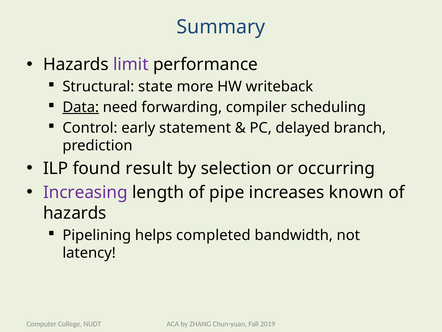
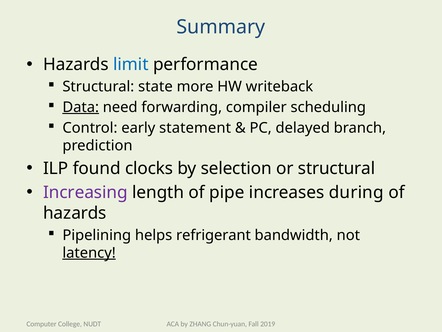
limit colour: purple -> blue
result: result -> clocks
or occurring: occurring -> structural
known: known -> during
completed: completed -> refrigerant
latency underline: none -> present
